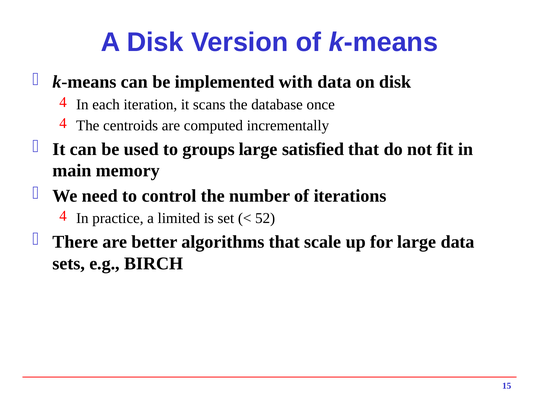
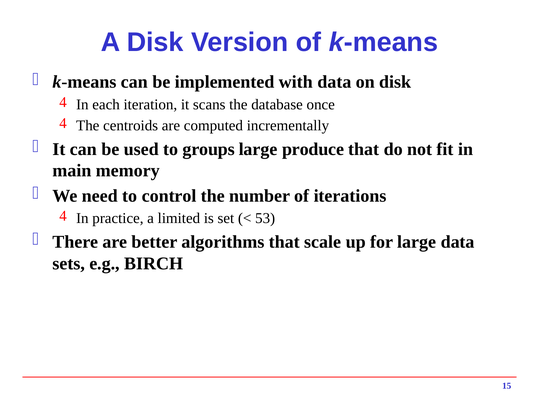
satisfied: satisfied -> produce
52: 52 -> 53
